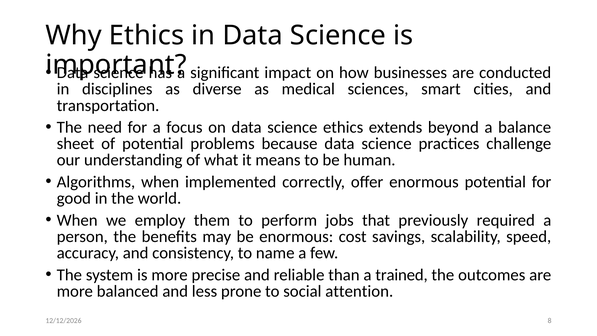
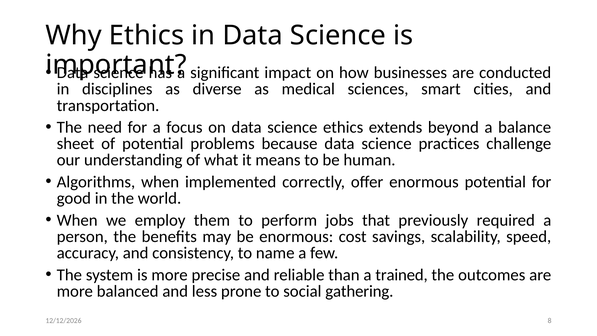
attention: attention -> gathering
